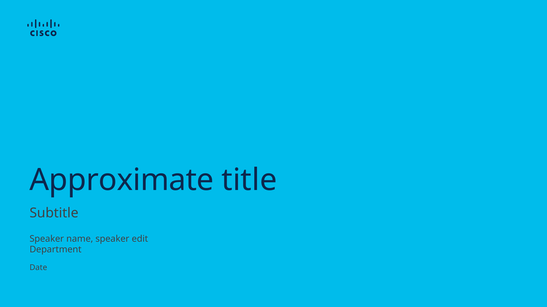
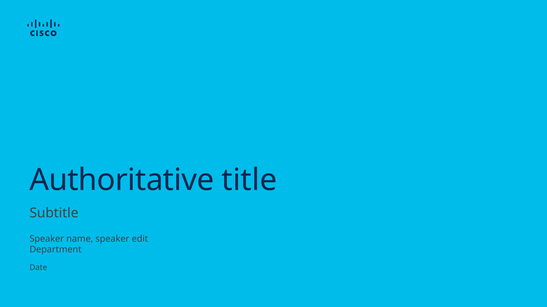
Approximate: Approximate -> Authoritative
